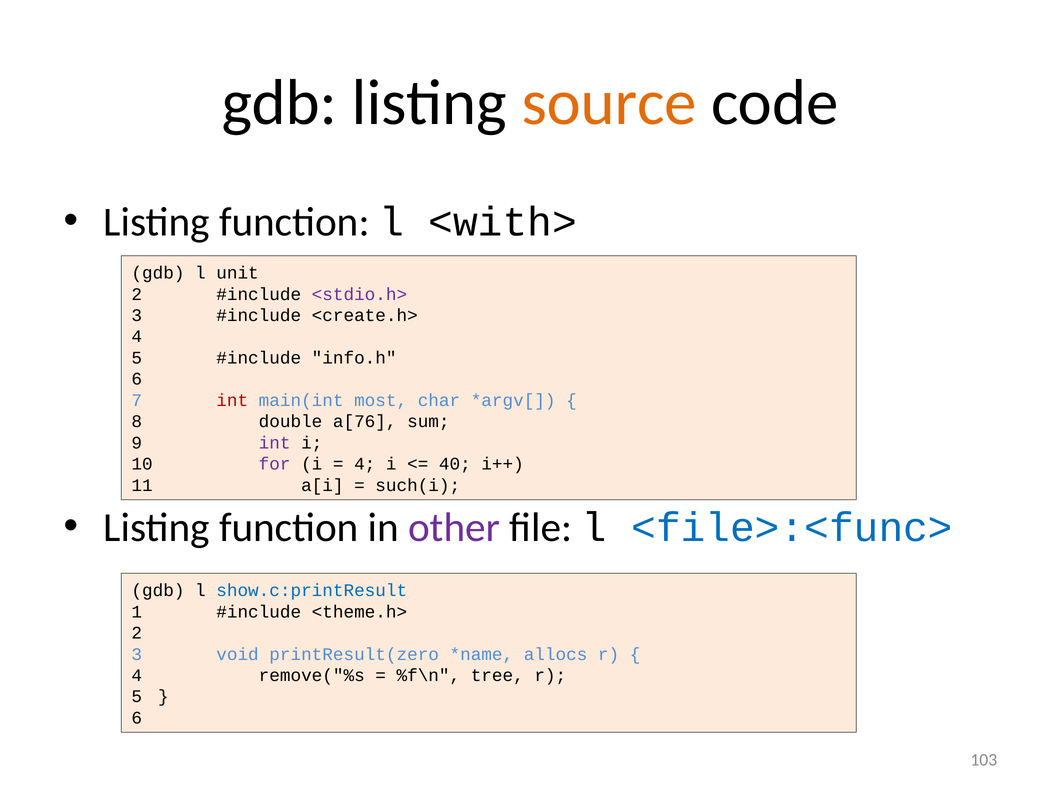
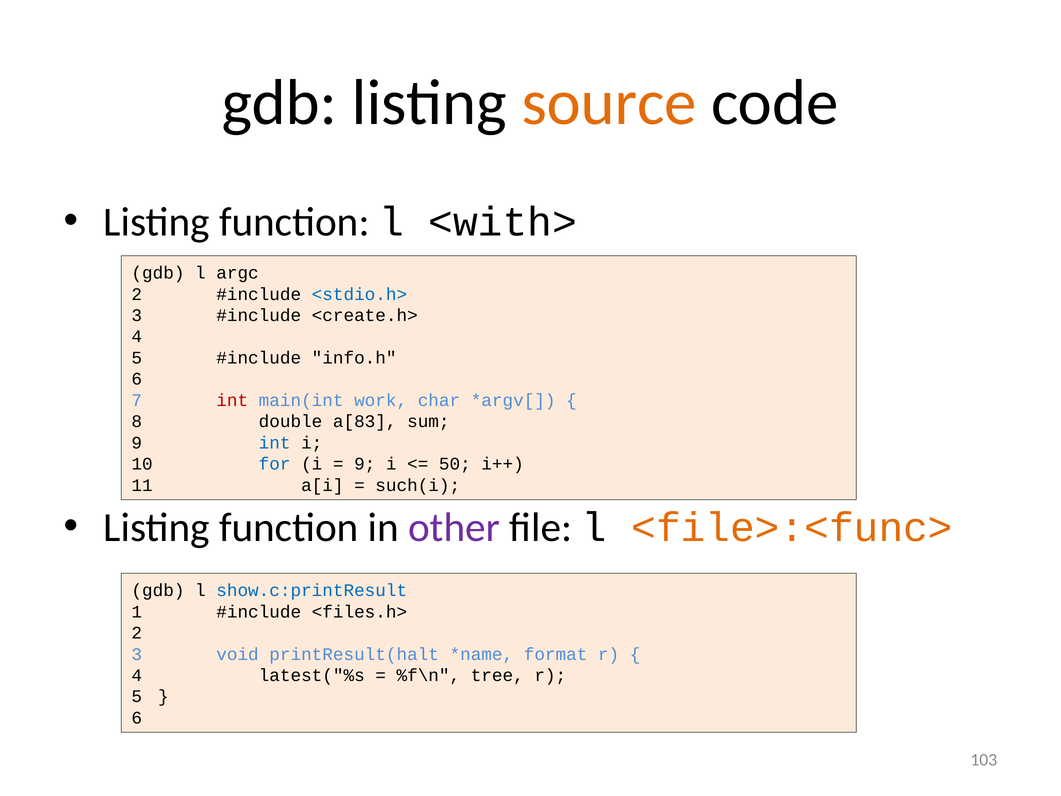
unit: unit -> argc
<stdio.h> colour: purple -> blue
most: most -> work
a[76: a[76 -> a[83
int at (275, 443) colour: purple -> blue
for colour: purple -> blue
4 at (365, 464): 4 -> 9
40: 40 -> 50
<file>:<func> colour: blue -> orange
<theme.h>: <theme.h> -> <files.h>
printResult(zero: printResult(zero -> printResult(halt
allocs: allocs -> format
remove("%s: remove("%s -> latest("%s
